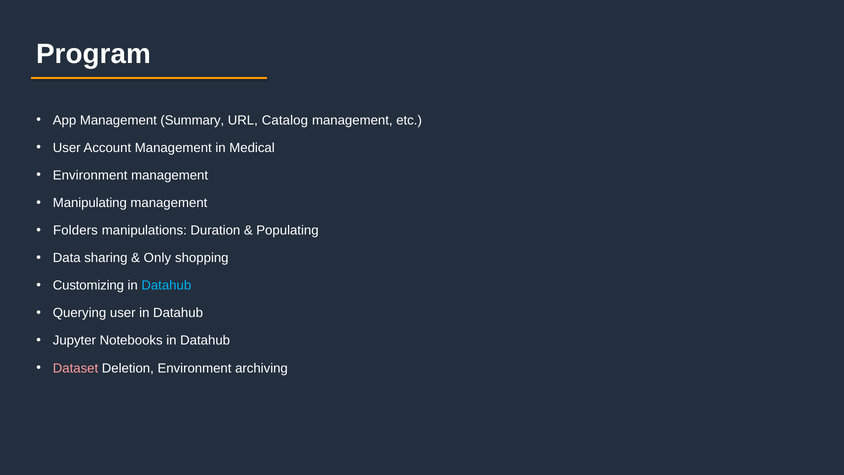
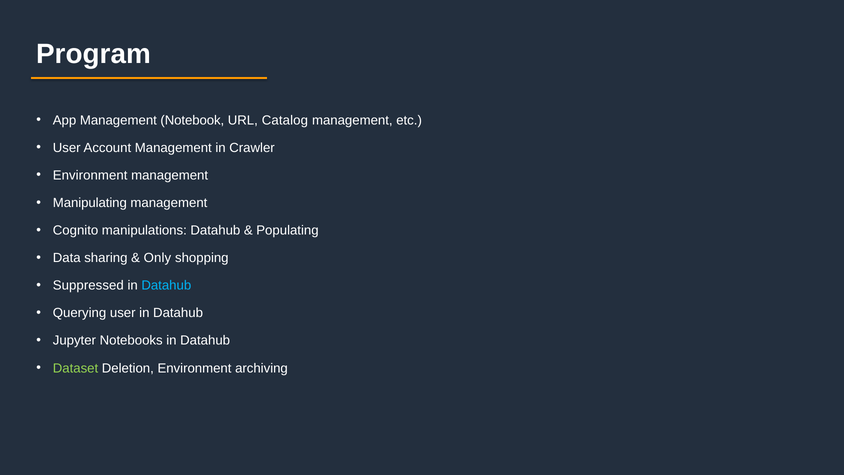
Summary: Summary -> Notebook
Medical: Medical -> Crawler
Folders: Folders -> Cognito
manipulations Duration: Duration -> Datahub
Customizing: Customizing -> Suppressed
Dataset colour: pink -> light green
